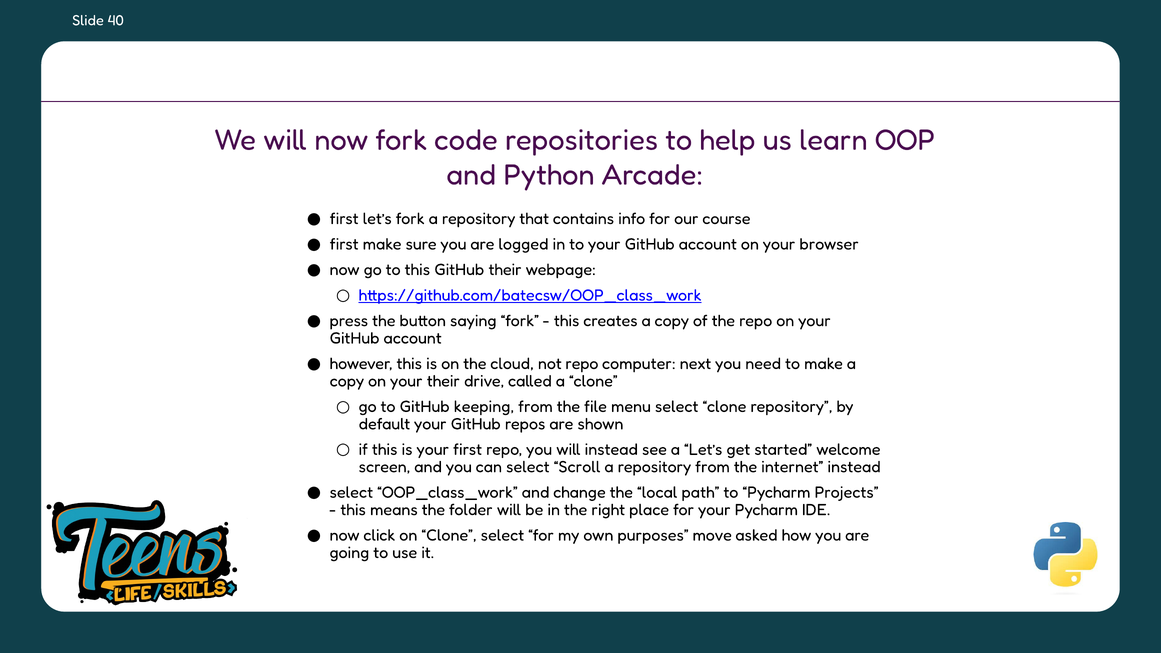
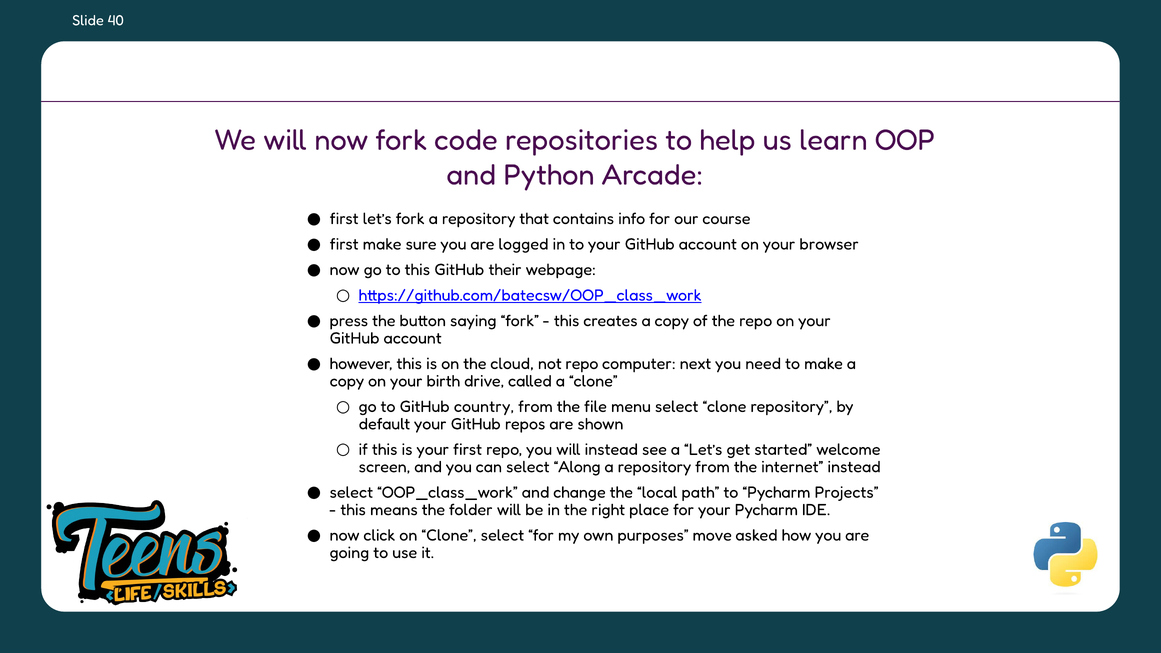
your their: their -> birth
keeping: keeping -> country
Scroll: Scroll -> Along
